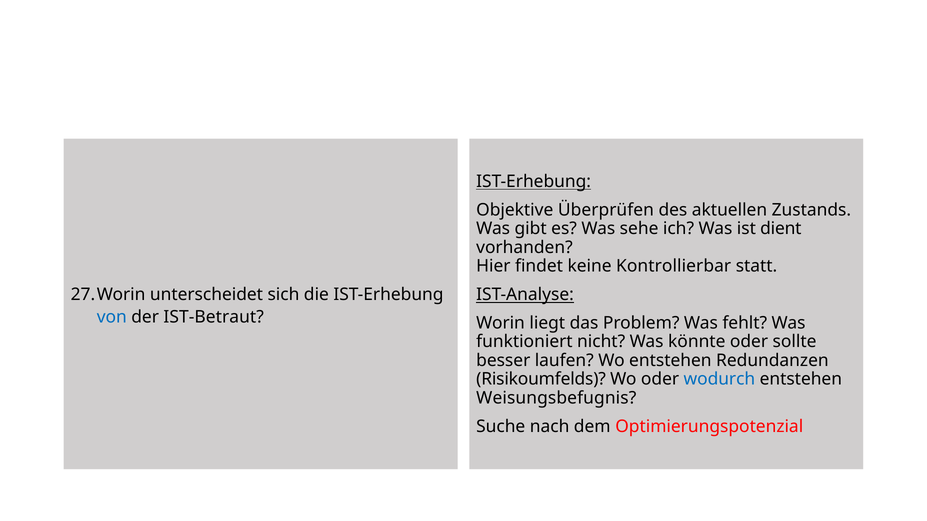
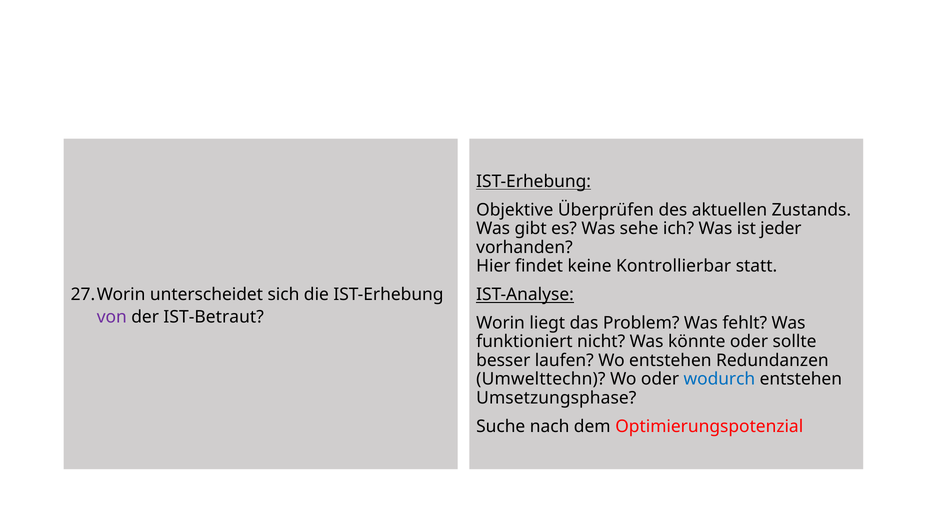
dient: dient -> jeder
von colour: blue -> purple
Risikoumfelds: Risikoumfelds -> Umwelttechn
Weisungsbefugnis: Weisungsbefugnis -> Umsetzungsphase
